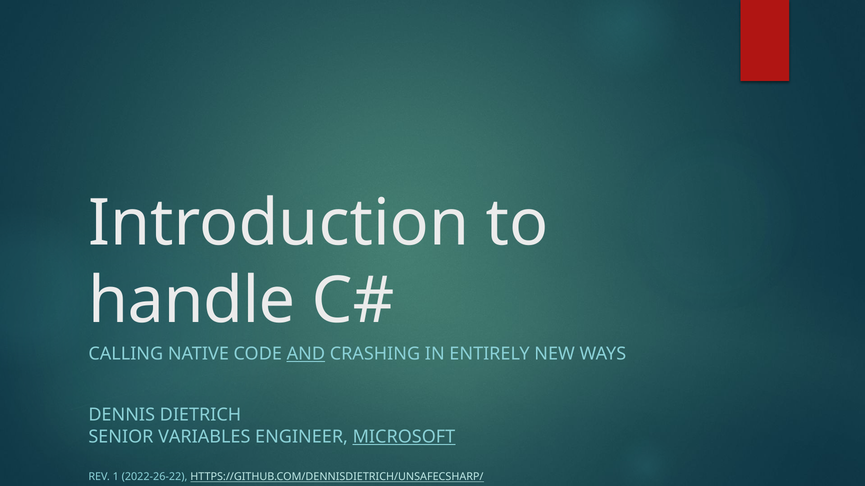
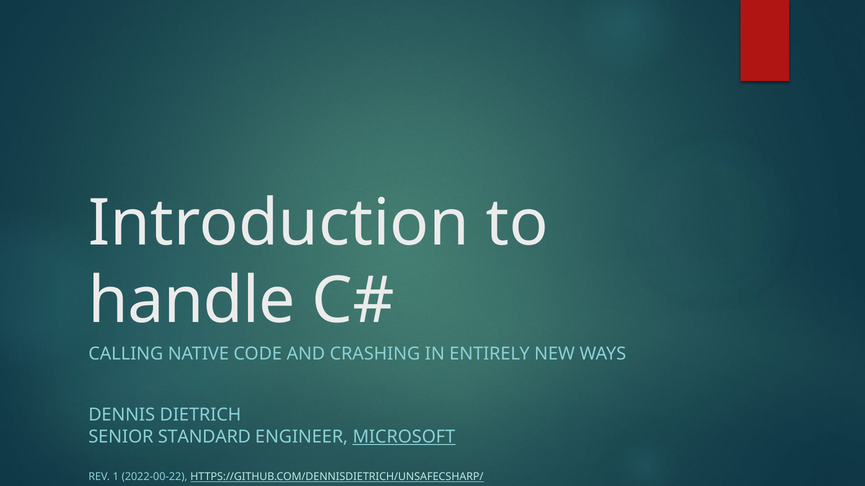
AND underline: present -> none
VARIABLES: VARIABLES -> STANDARD
2022-26-22: 2022-26-22 -> 2022-00-22
